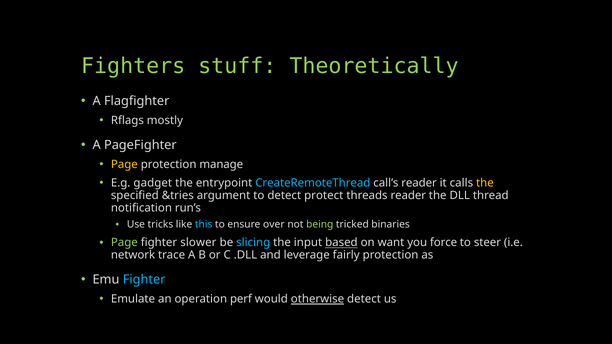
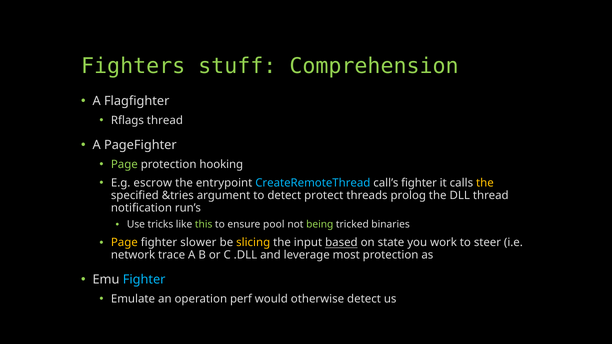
Theoretically: Theoretically -> Comprehension
Rflags mostly: mostly -> thread
Page at (124, 164) colour: yellow -> light green
manage: manage -> hooking
gadget: gadget -> escrow
call’s reader: reader -> fighter
threads reader: reader -> prolog
this colour: light blue -> light green
over: over -> pool
Page at (124, 243) colour: light green -> yellow
slicing colour: light blue -> yellow
want: want -> state
force: force -> work
fairly: fairly -> most
otherwise underline: present -> none
